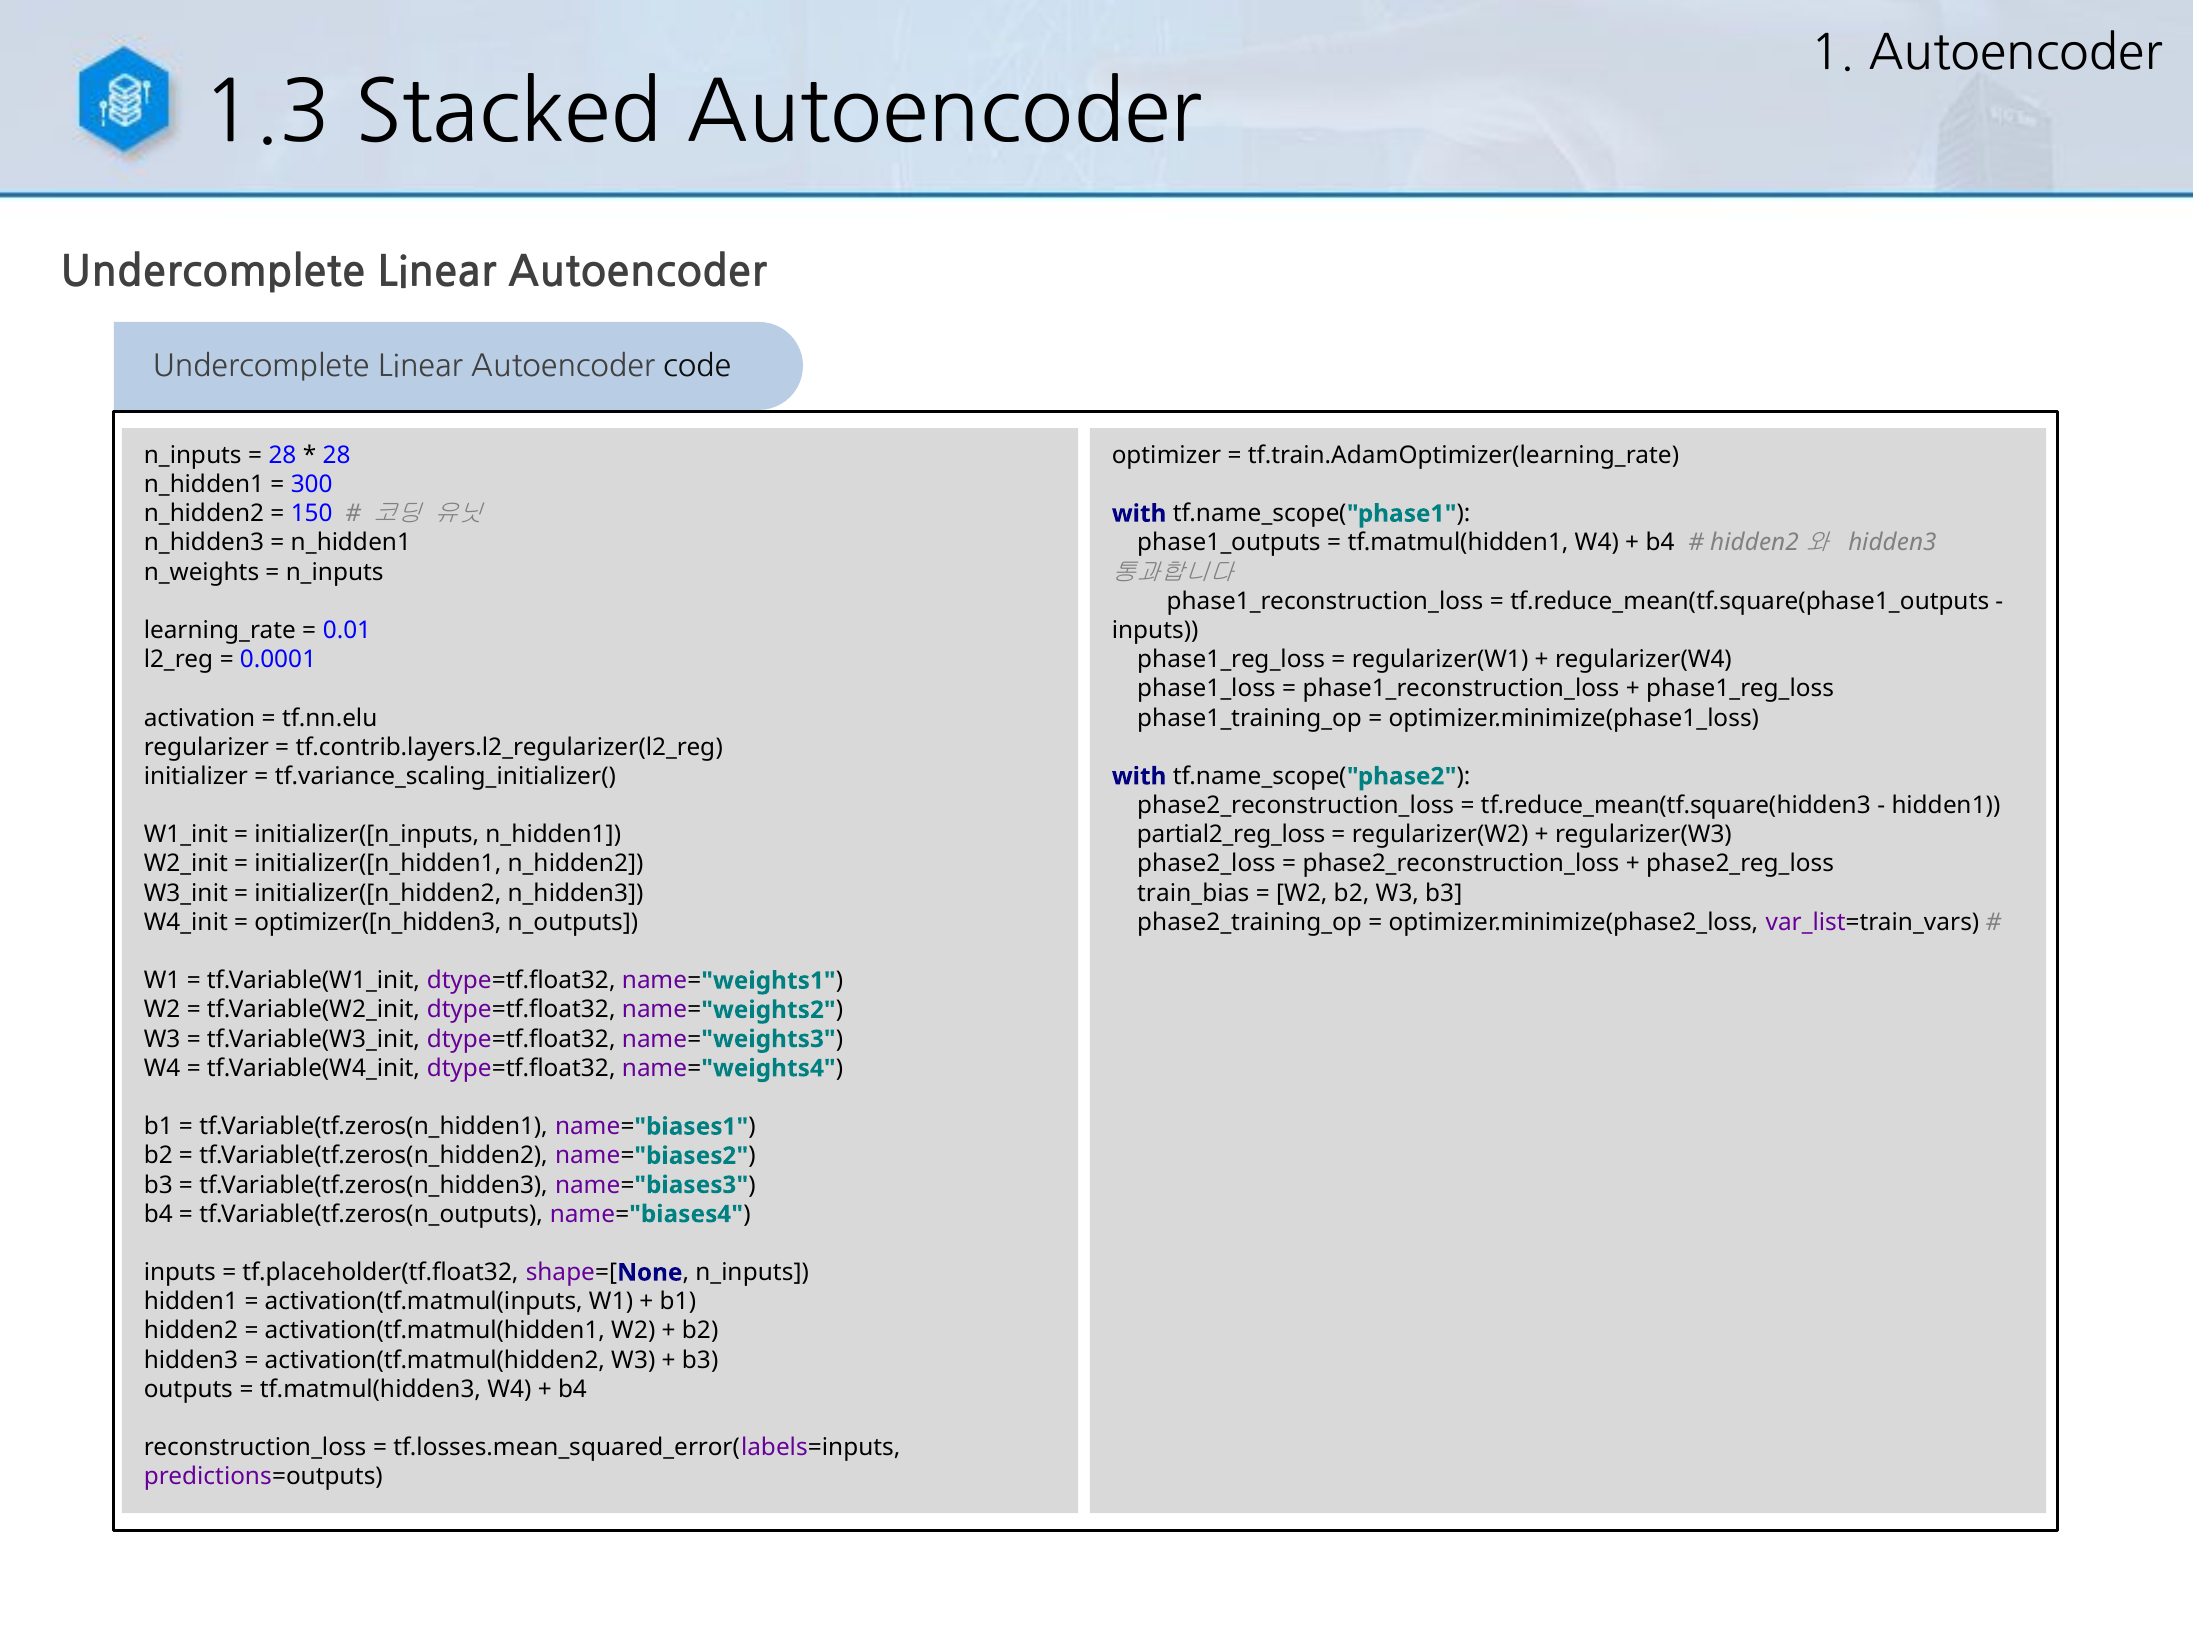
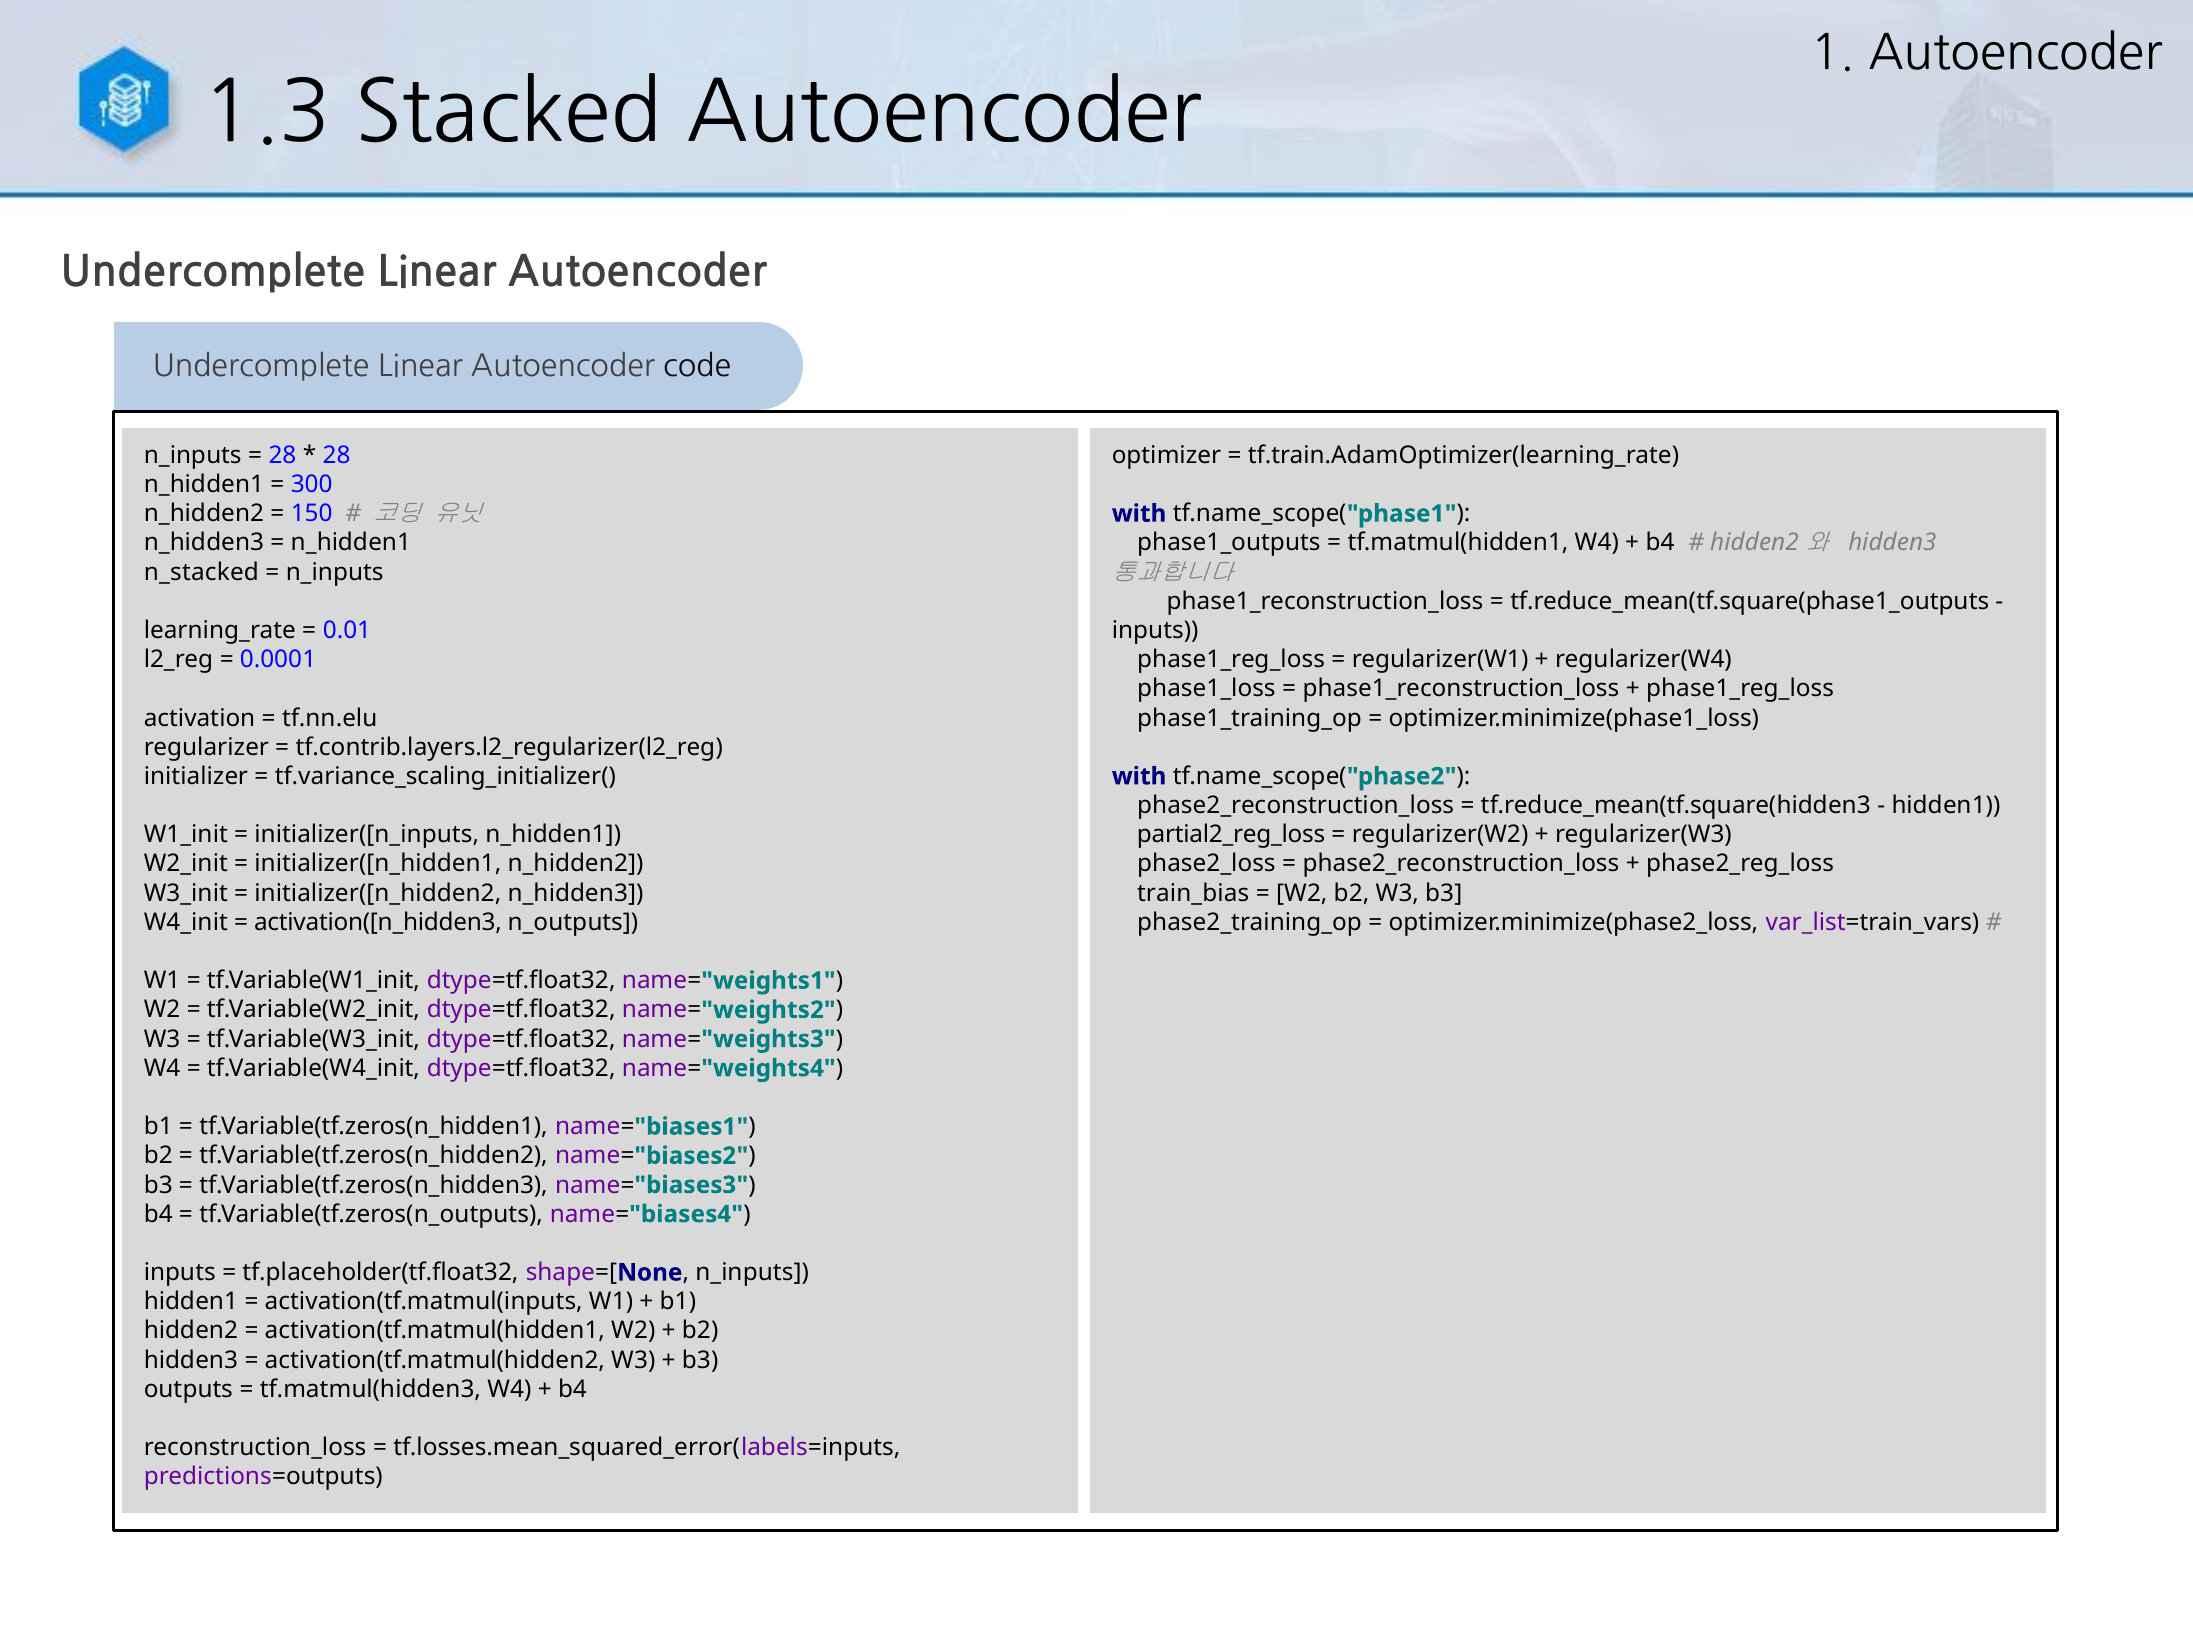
n_weights: n_weights -> n_stacked
optimizer([n_hidden3: optimizer([n_hidden3 -> activation([n_hidden3
